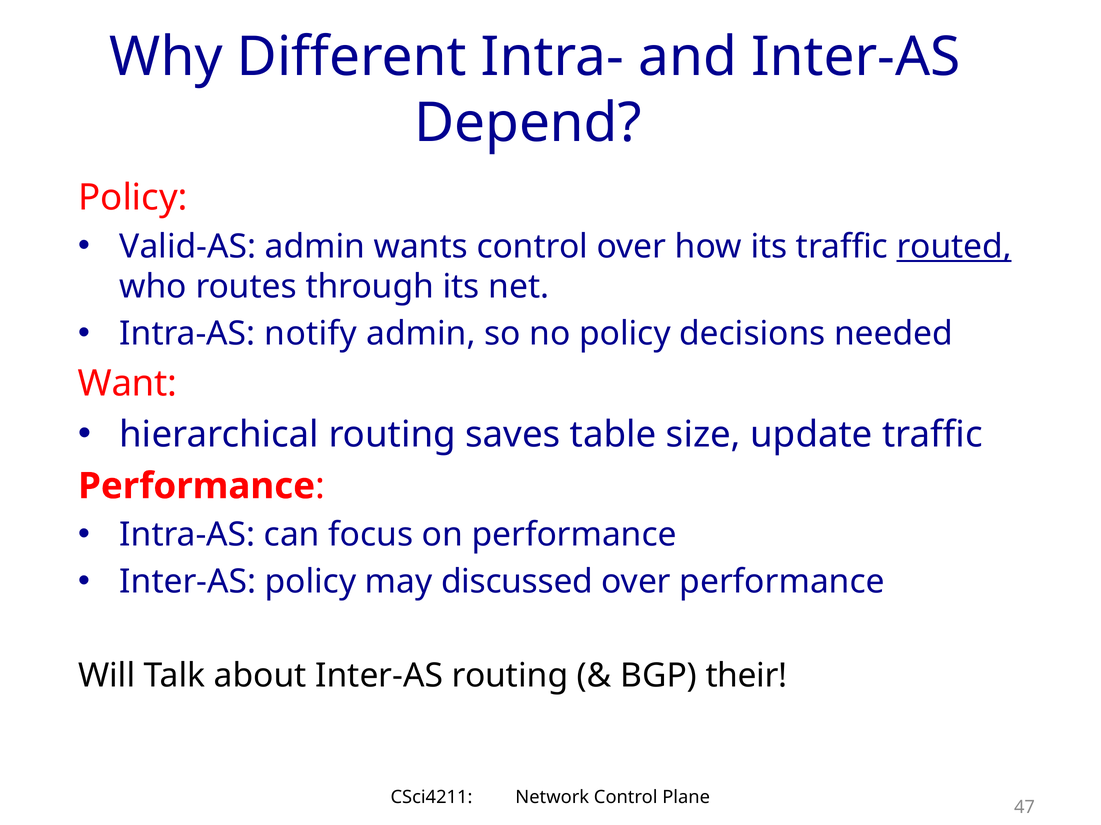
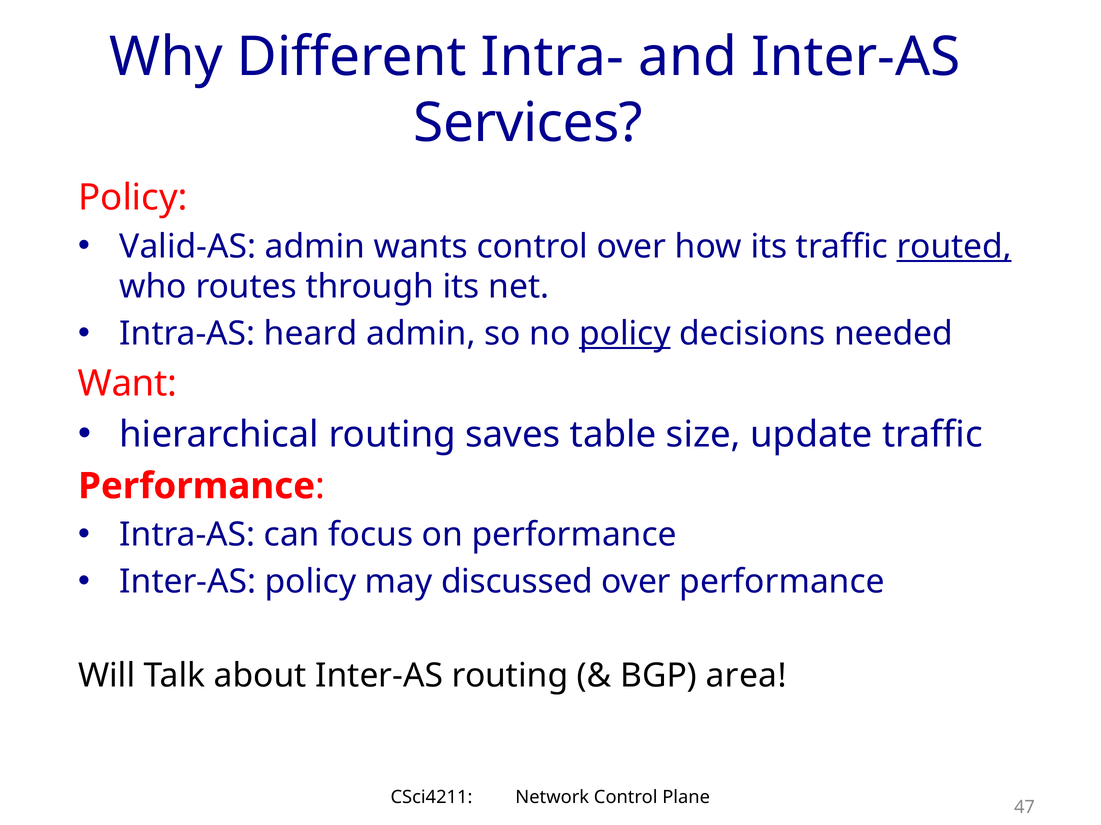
Depend: Depend -> Services
notify: notify -> heard
policy at (625, 334) underline: none -> present
their: their -> area
